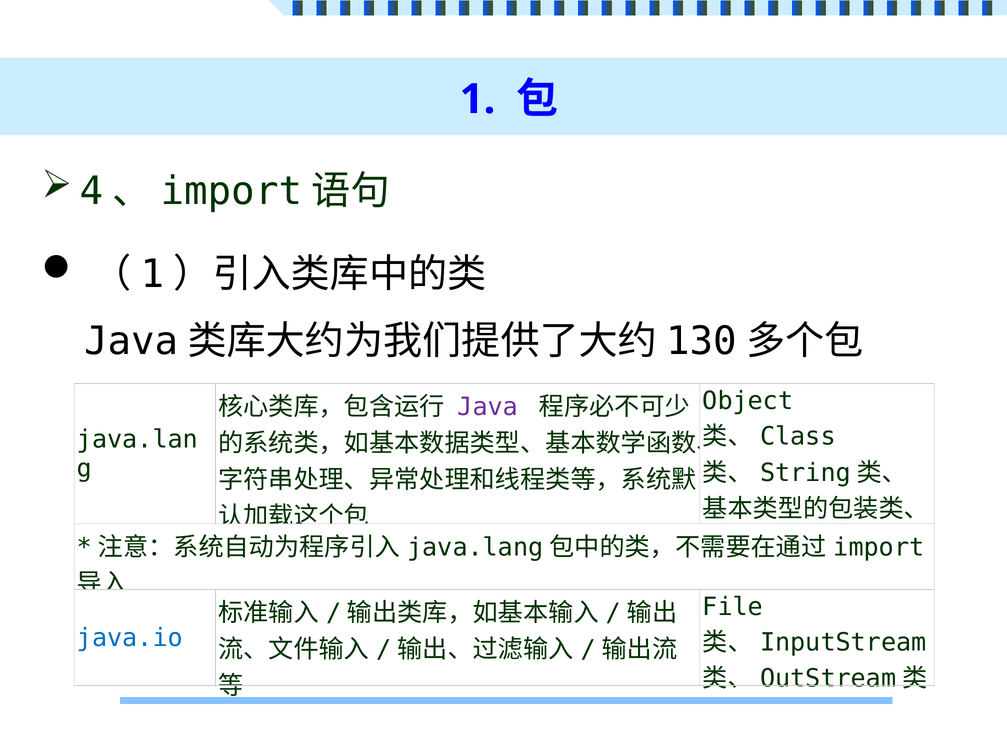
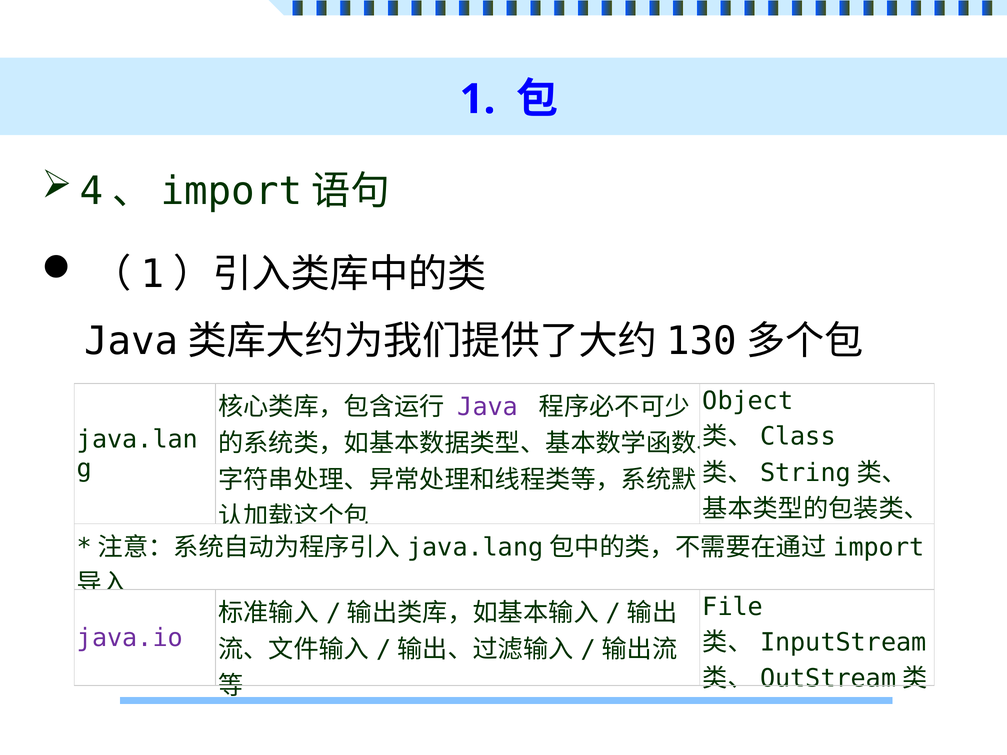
java.io colour: blue -> purple
